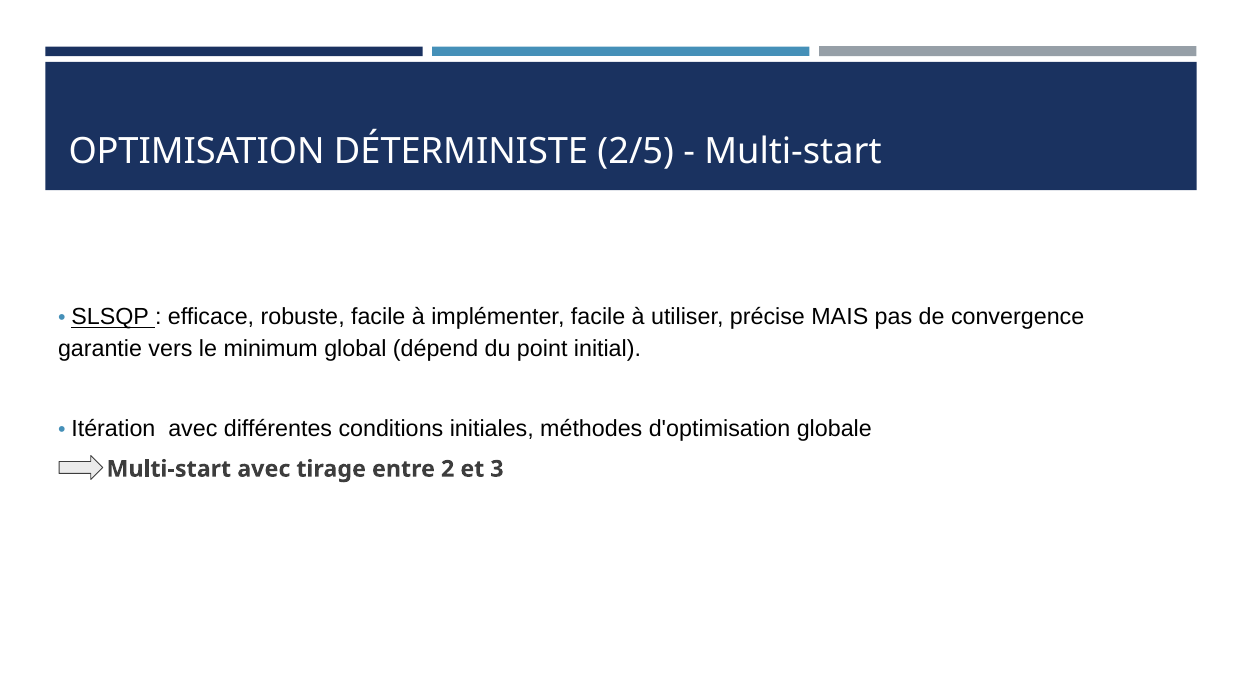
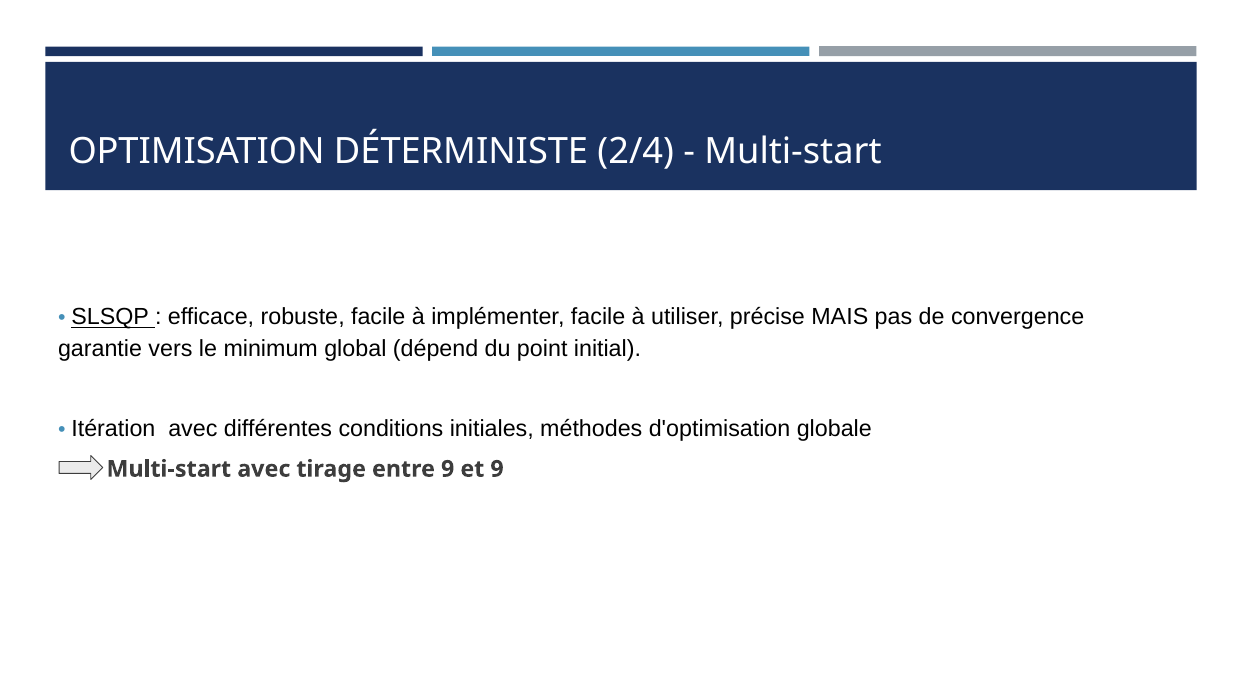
2/5: 2/5 -> 2/4
entre 2: 2 -> 9
et 3: 3 -> 9
